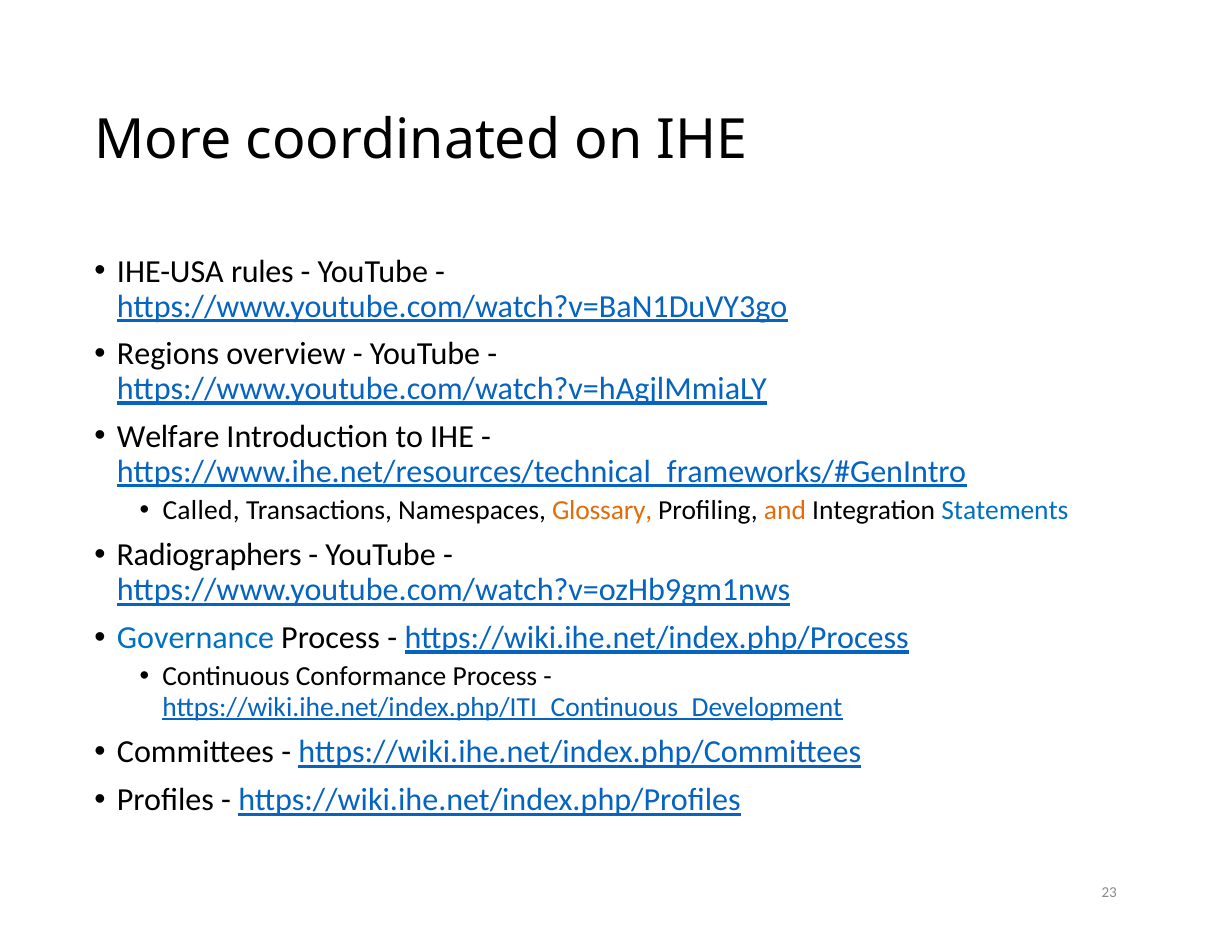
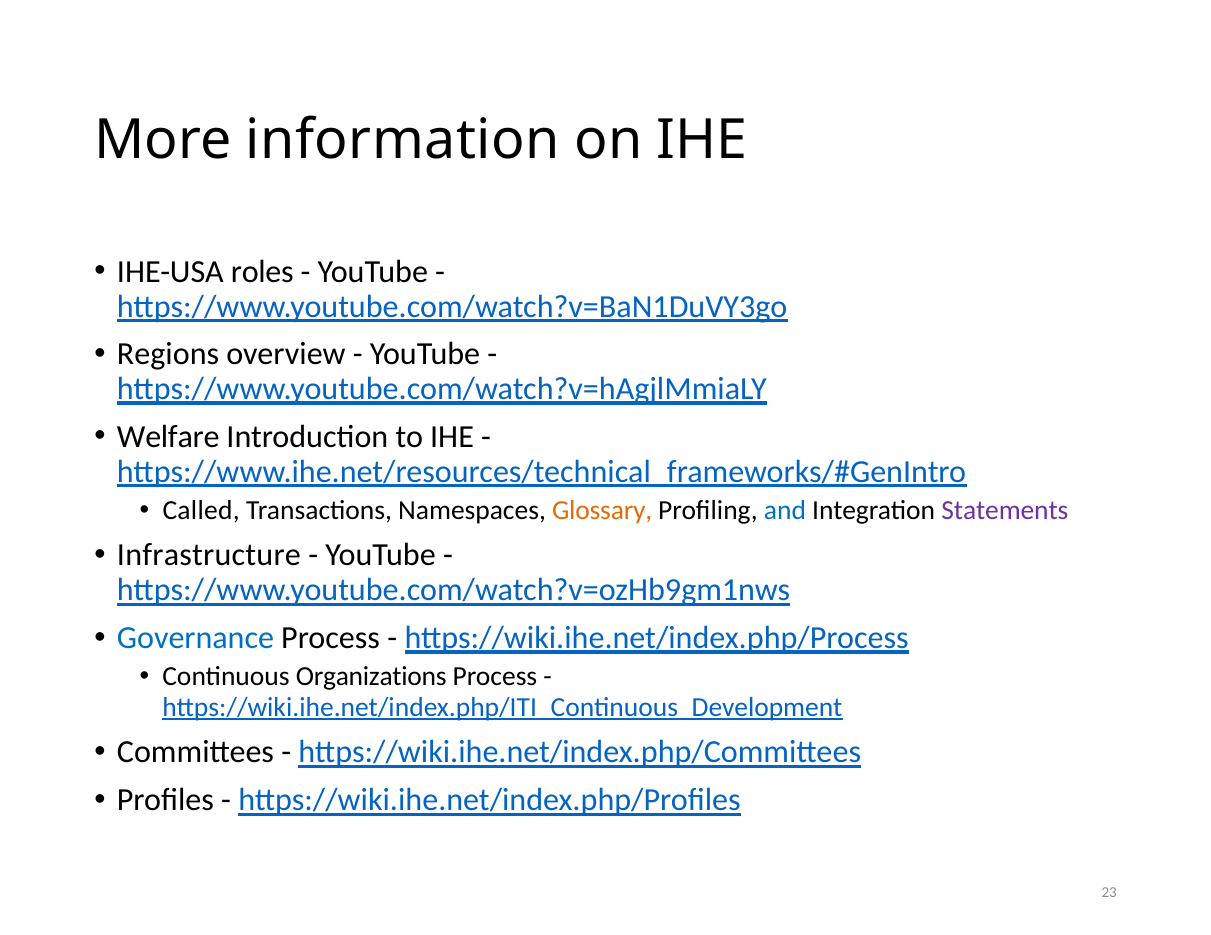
coordinated: coordinated -> information
rules: rules -> roles
and colour: orange -> blue
Statements colour: blue -> purple
Radiographers: Radiographers -> Infrastructure
Conformance: Conformance -> Organizations
